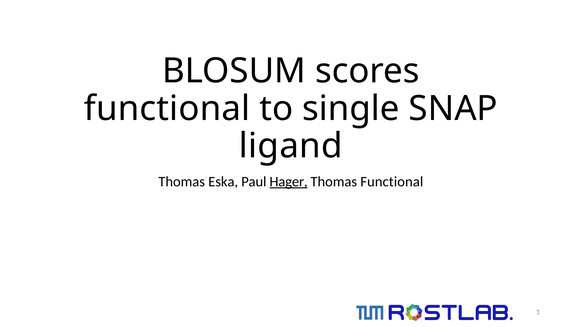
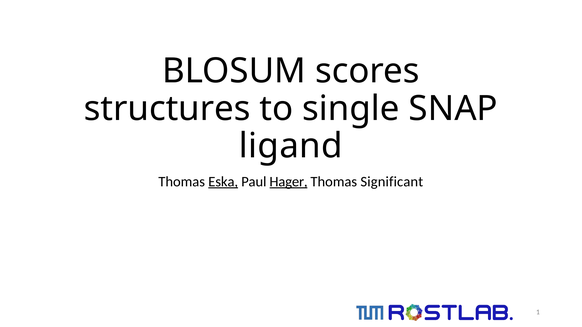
functional at (167, 109): functional -> structures
Eska underline: none -> present
Thomas Functional: Functional -> Significant
